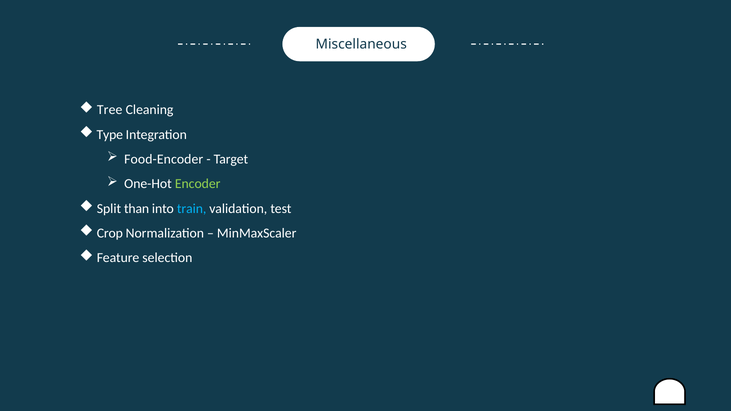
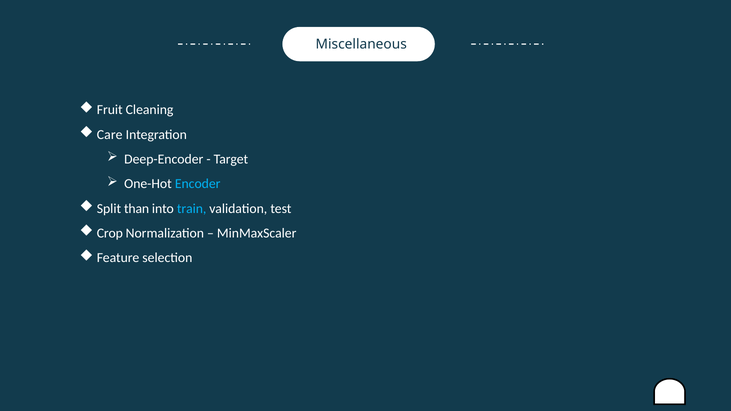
Tree: Tree -> Fruit
Type: Type -> Care
Food-Encoder: Food-Encoder -> Deep-Encoder
Encoder colour: light green -> light blue
